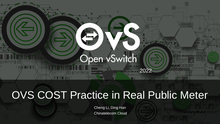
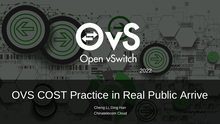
Meter: Meter -> Arrive
